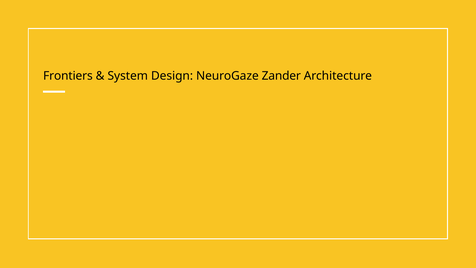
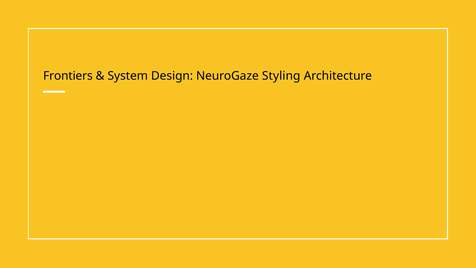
Zander: Zander -> Styling
